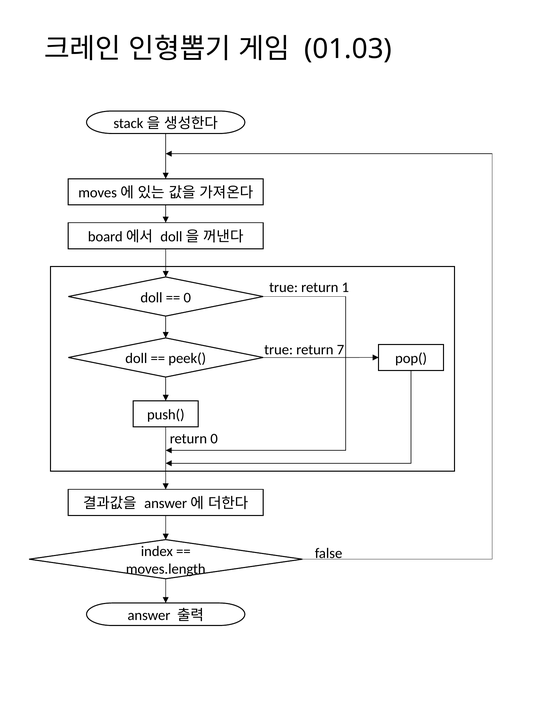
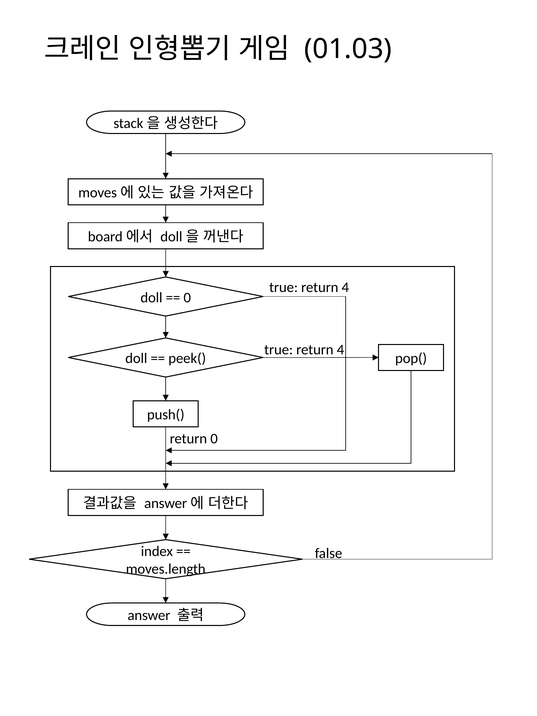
1 at (345, 287): 1 -> 4
7 at (340, 350): 7 -> 4
